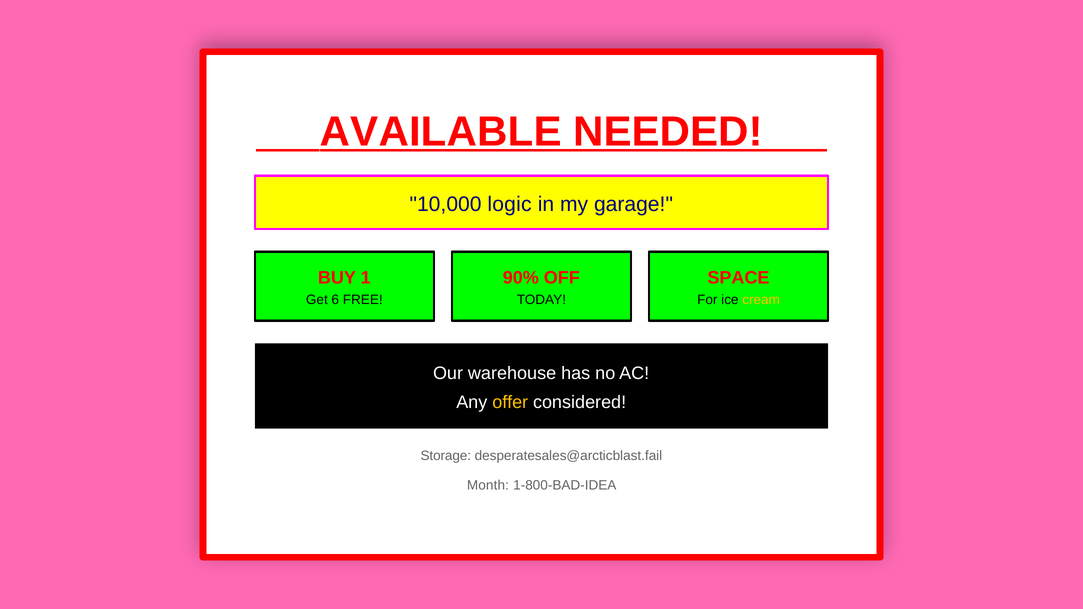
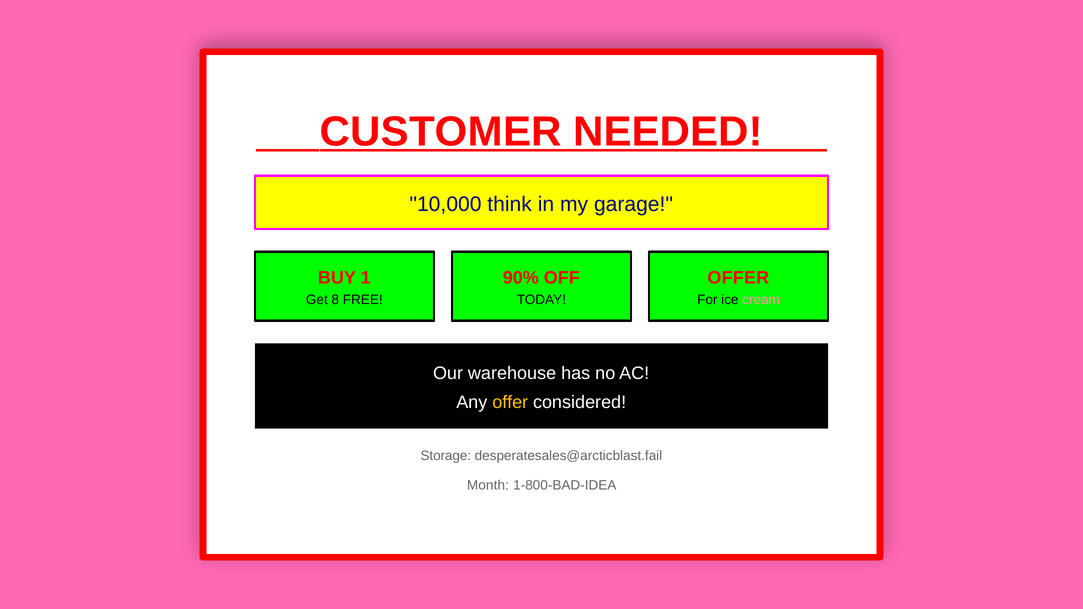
AVAILABLE: AVAILABLE -> CUSTOMER
logic: logic -> think
SPACE at (738, 278): SPACE -> OFFER
6: 6 -> 8
cream colour: yellow -> pink
